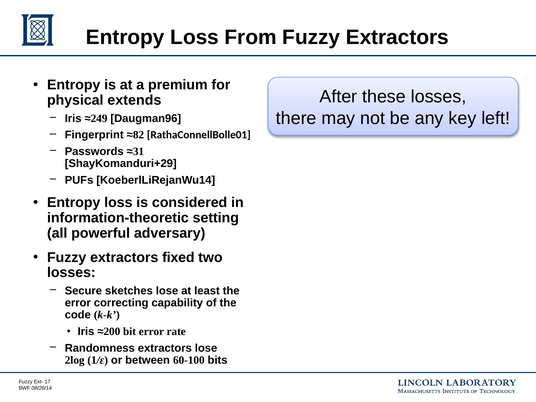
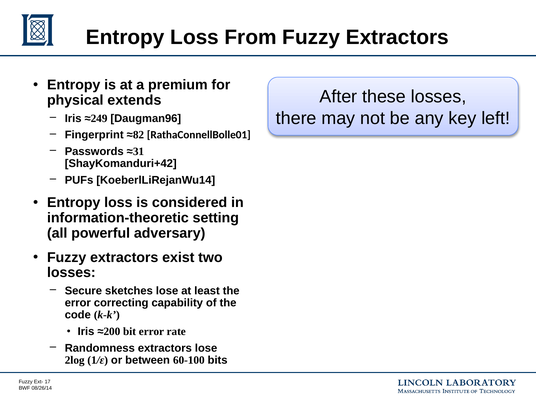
ShayKomanduri+29: ShayKomanduri+29 -> ShayKomanduri+42
fixed: fixed -> exist
